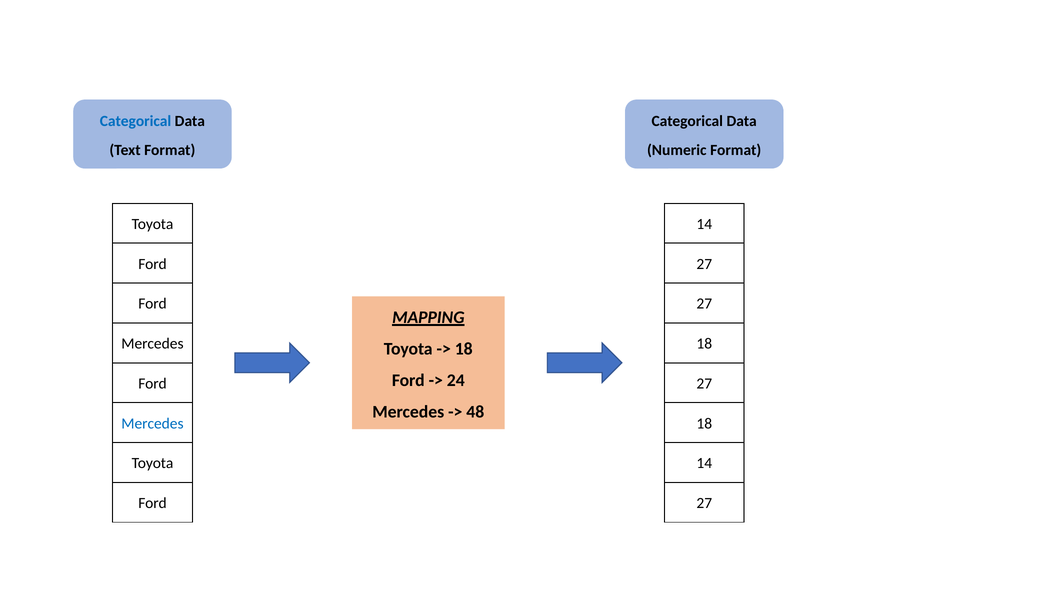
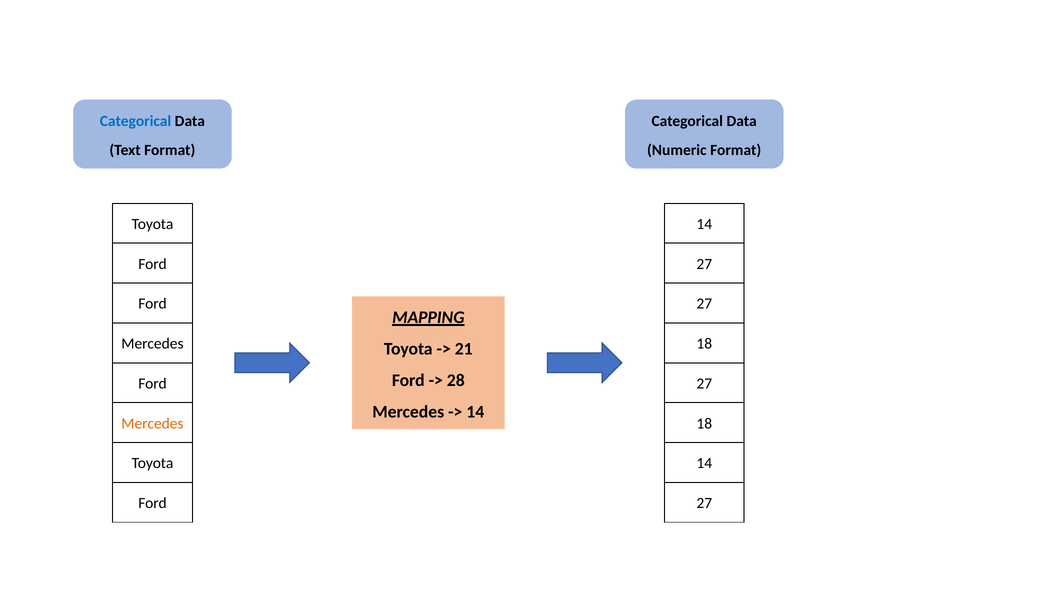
18 at (464, 349): 18 -> 21
24: 24 -> 28
48 at (475, 412): 48 -> 14
Mercedes at (152, 423) colour: blue -> orange
